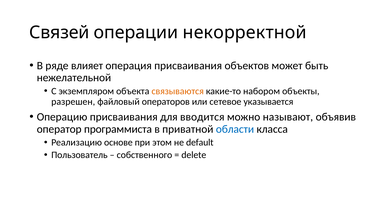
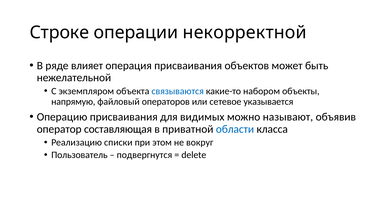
Связей: Связей -> Строке
связываются colour: orange -> blue
разрешен: разрешен -> напрямую
вводится: вводится -> видимых
программиста: программиста -> составляющая
основе: основе -> списки
default: default -> вокруг
собственного: собственного -> подвергнутся
